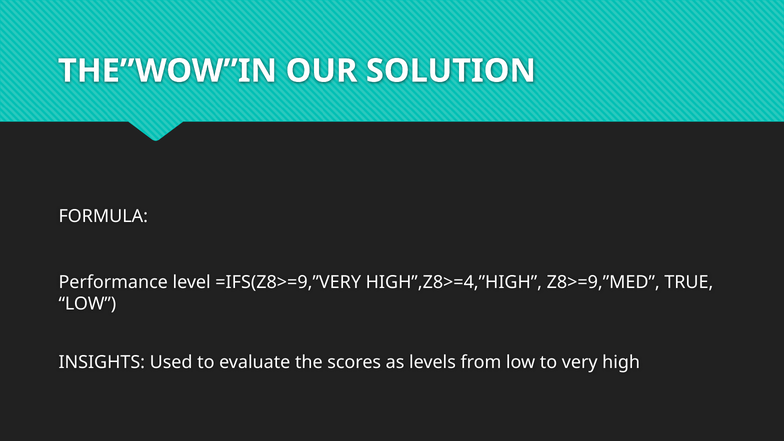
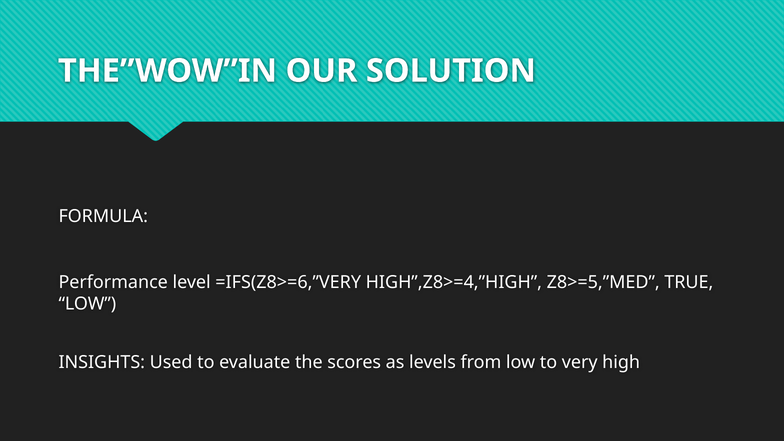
=IFS(Z8>=9,”VERY: =IFS(Z8>=9,”VERY -> =IFS(Z8>=6,”VERY
Z8>=9,”MED: Z8>=9,”MED -> Z8>=5,”MED
